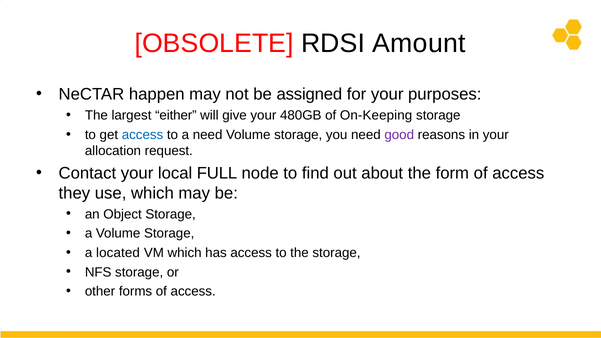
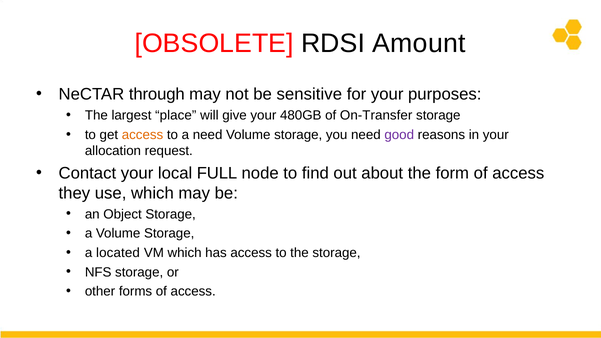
happen: happen -> through
assigned: assigned -> sensitive
either: either -> place
On-Keeping: On-Keeping -> On-Transfer
access at (143, 135) colour: blue -> orange
